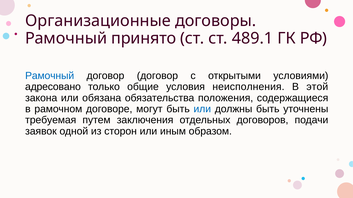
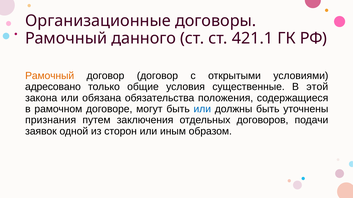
принято: принято -> данного
489.1: 489.1 -> 421.1
Рамочный at (50, 76) colour: blue -> orange
неисполнения: неисполнения -> существенные
требуемая: требуемая -> признания
